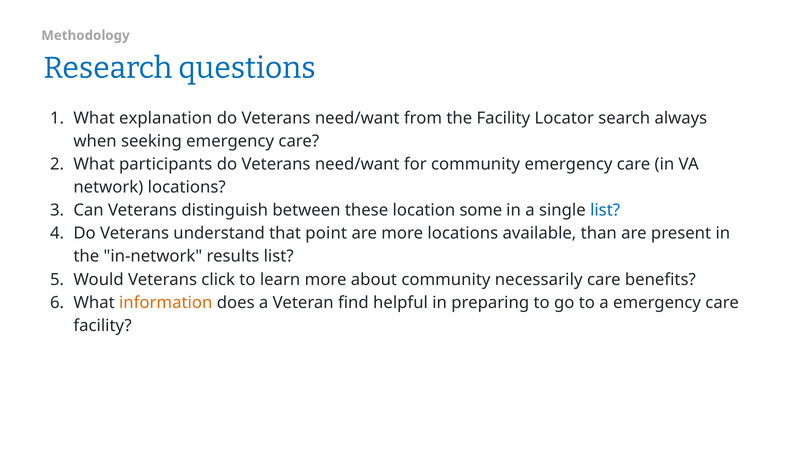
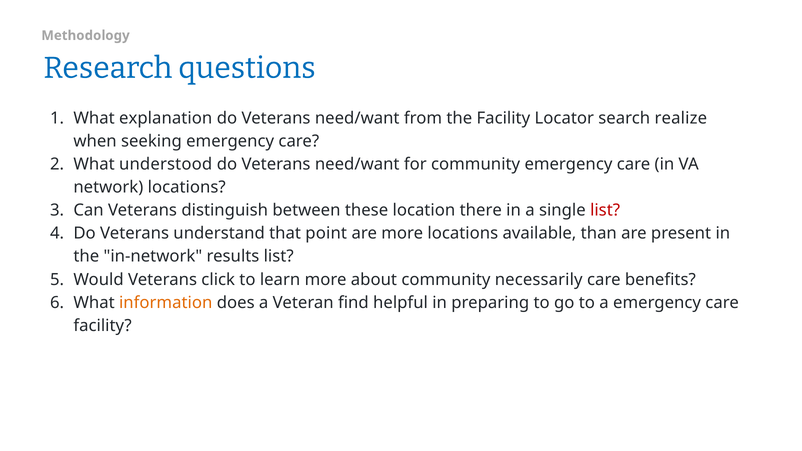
always: always -> realize
participants: participants -> understood
some: some -> there
list at (605, 210) colour: blue -> red
